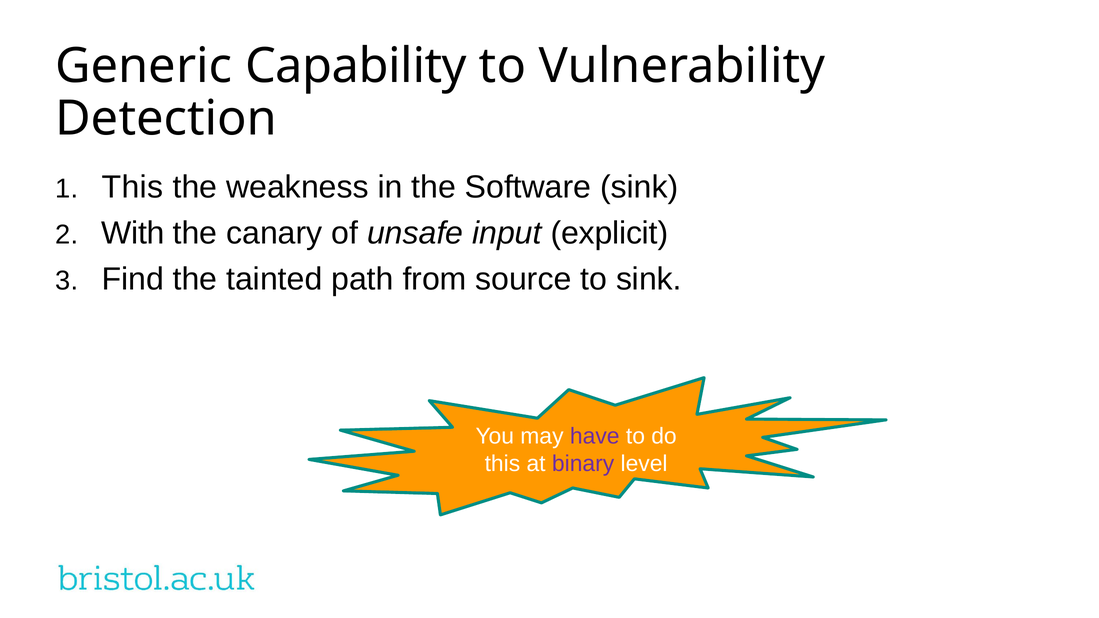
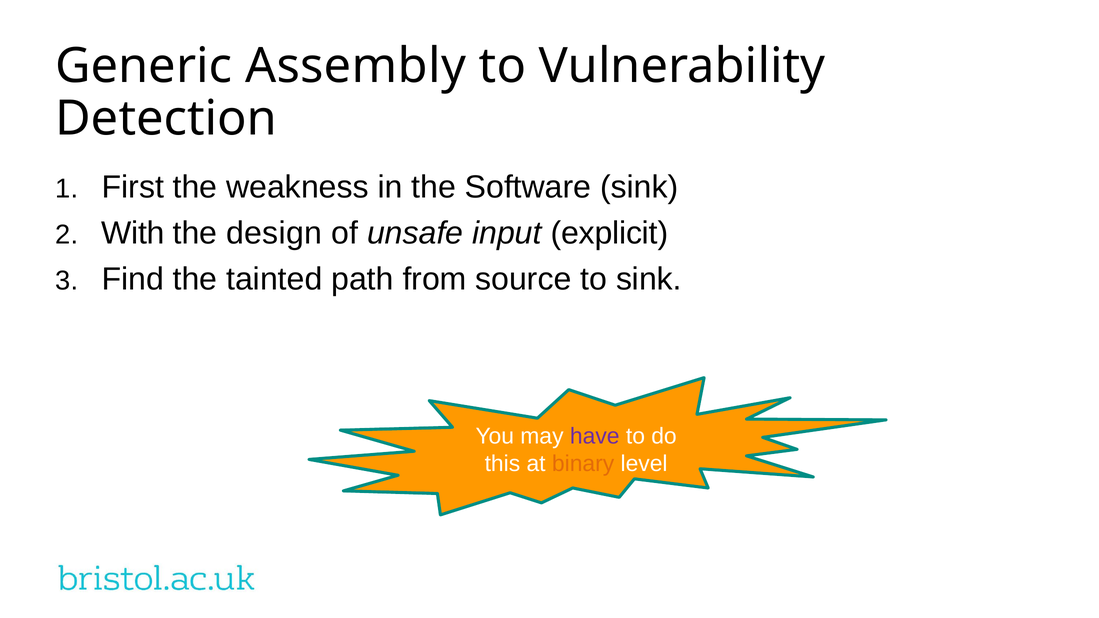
Capability: Capability -> Assembly
This at (133, 187): This -> First
canary: canary -> design
binary colour: purple -> orange
